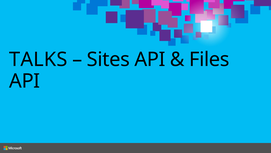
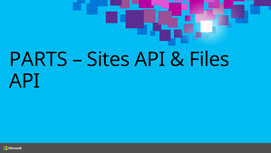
TALKS: TALKS -> PARTS
